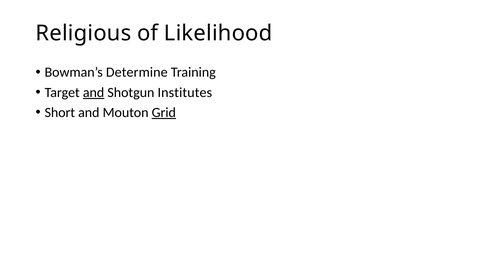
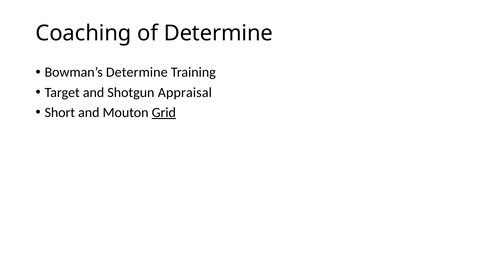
Religious: Religious -> Coaching
of Likelihood: Likelihood -> Determine
and at (94, 92) underline: present -> none
Institutes: Institutes -> Appraisal
